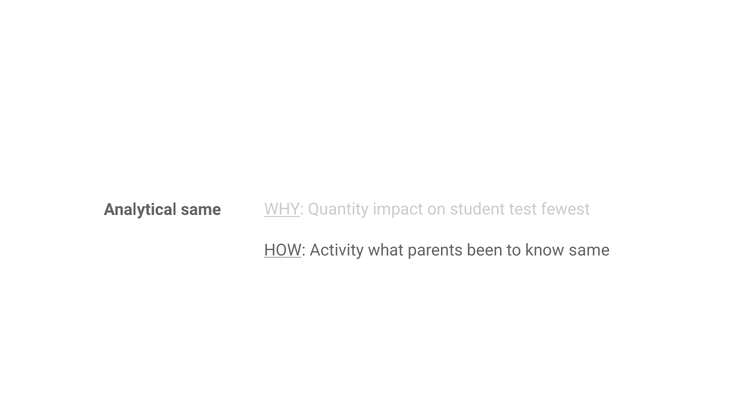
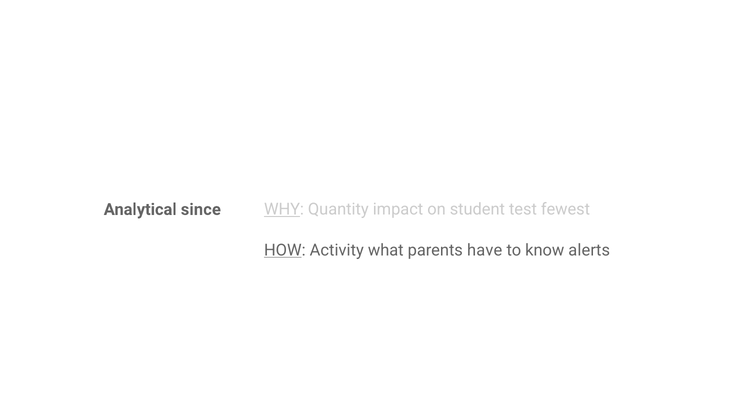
Analytical same: same -> since
been: been -> have
know same: same -> alerts
